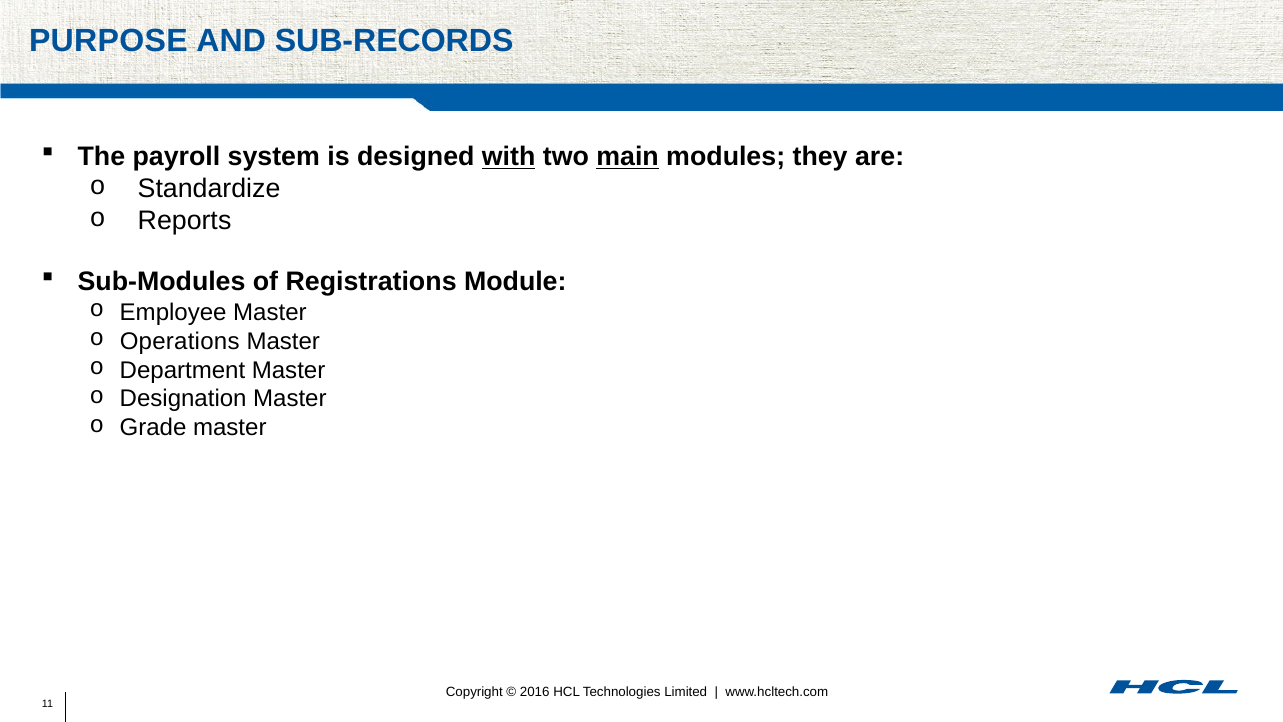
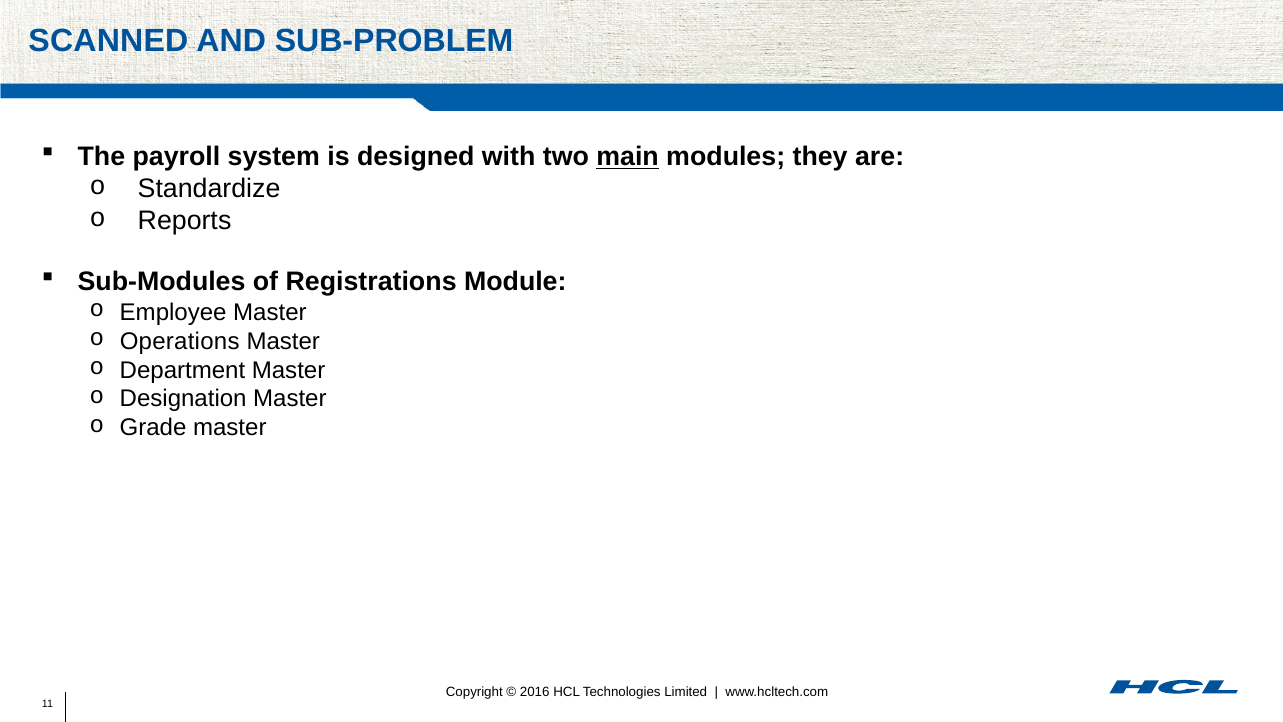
PURPOSE: PURPOSE -> SCANNED
SUB-RECORDS: SUB-RECORDS -> SUB-PROBLEM
with underline: present -> none
